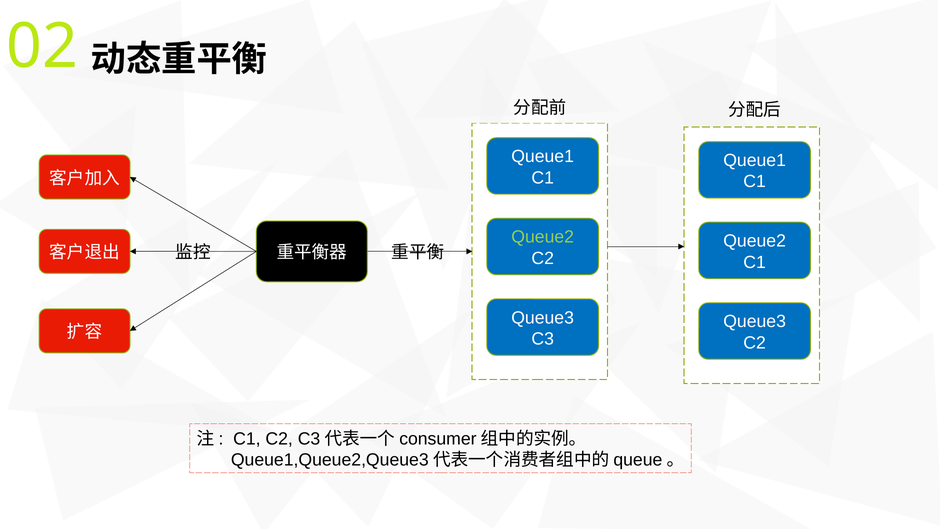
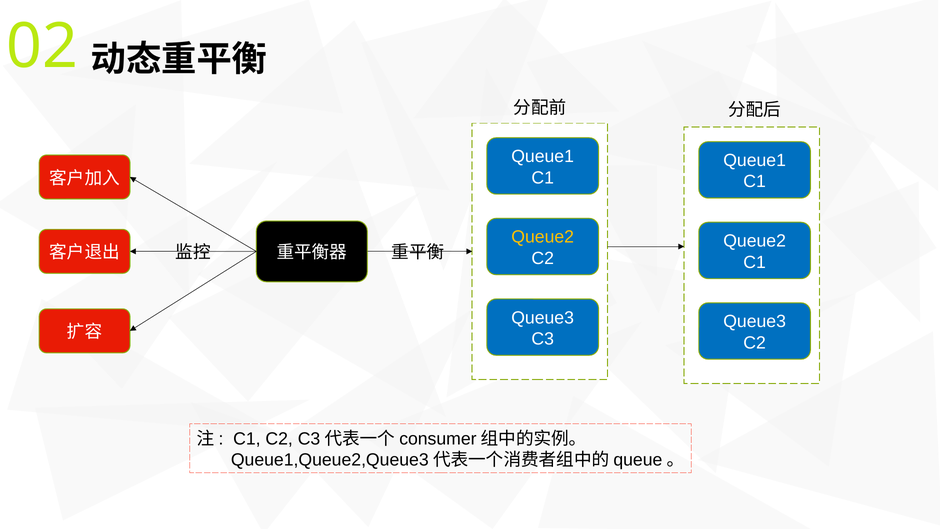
Queue2 at (543, 237) colour: light green -> yellow
